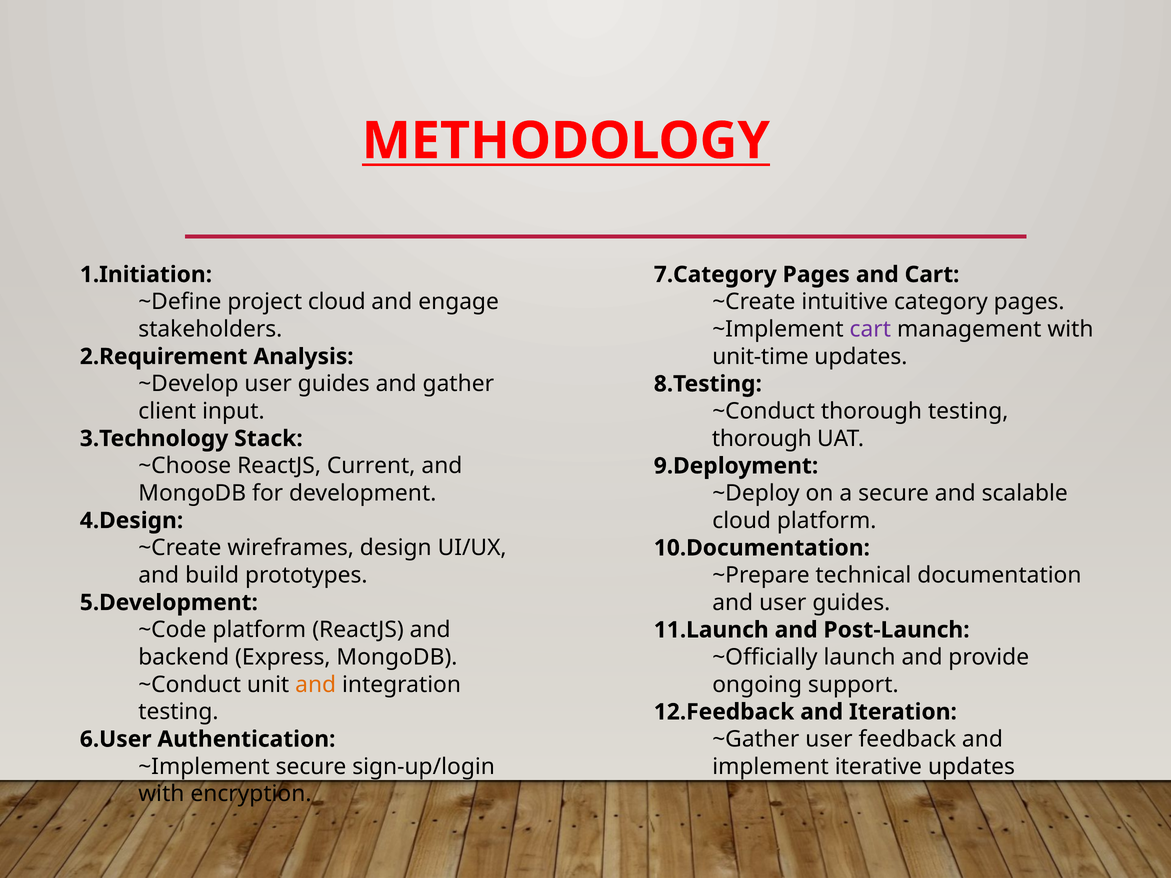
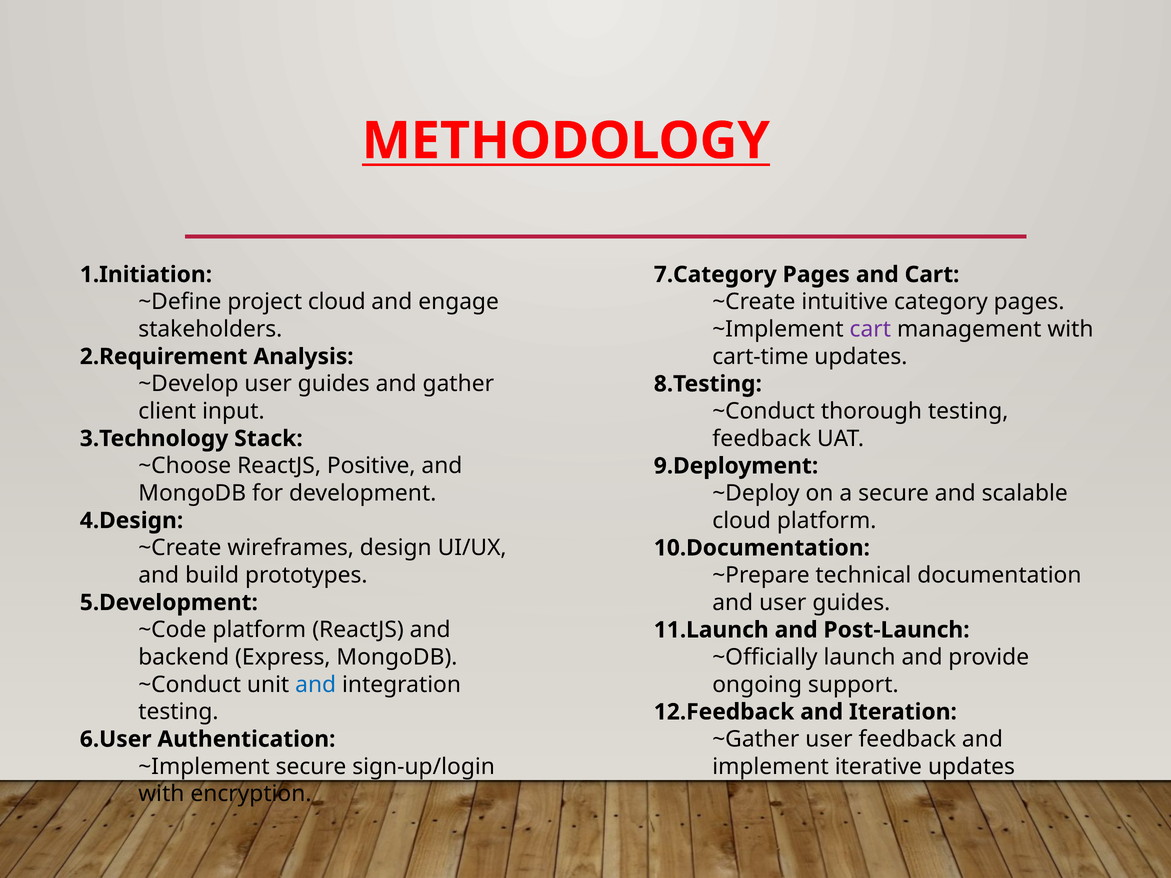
unit-time: unit-time -> cart-time
thorough at (762, 439): thorough -> feedback
Current: Current -> Positive
and at (316, 685) colour: orange -> blue
